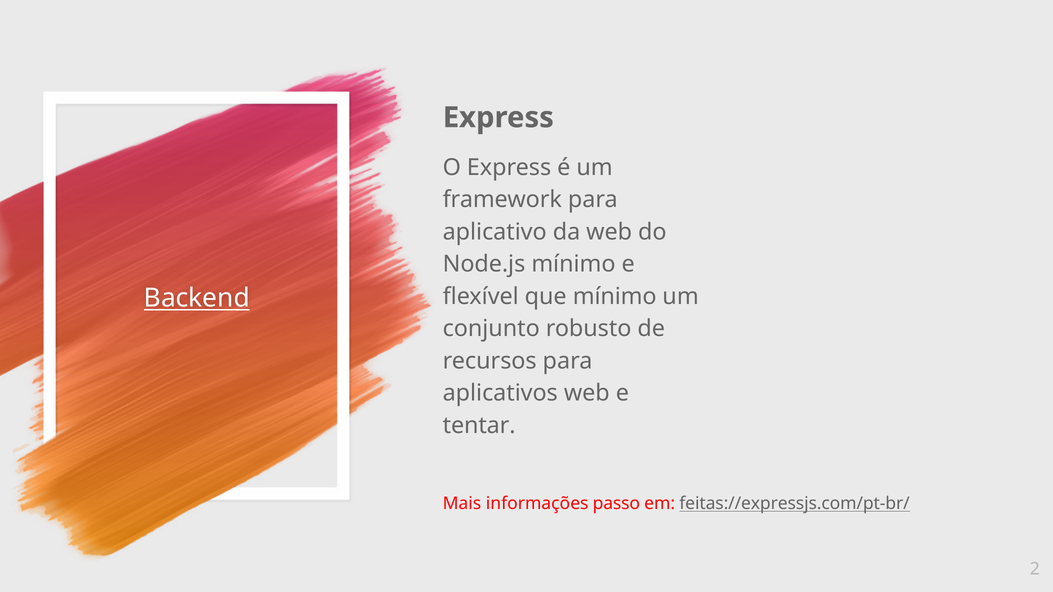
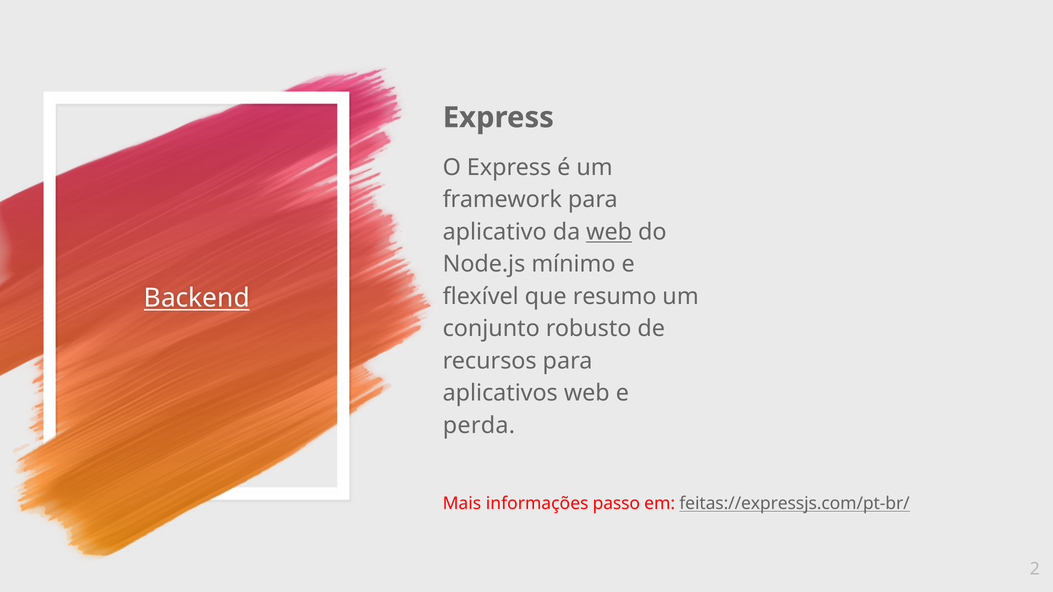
web at (609, 232) underline: none -> present
que mínimo: mínimo -> resumo
tentar: tentar -> perda
